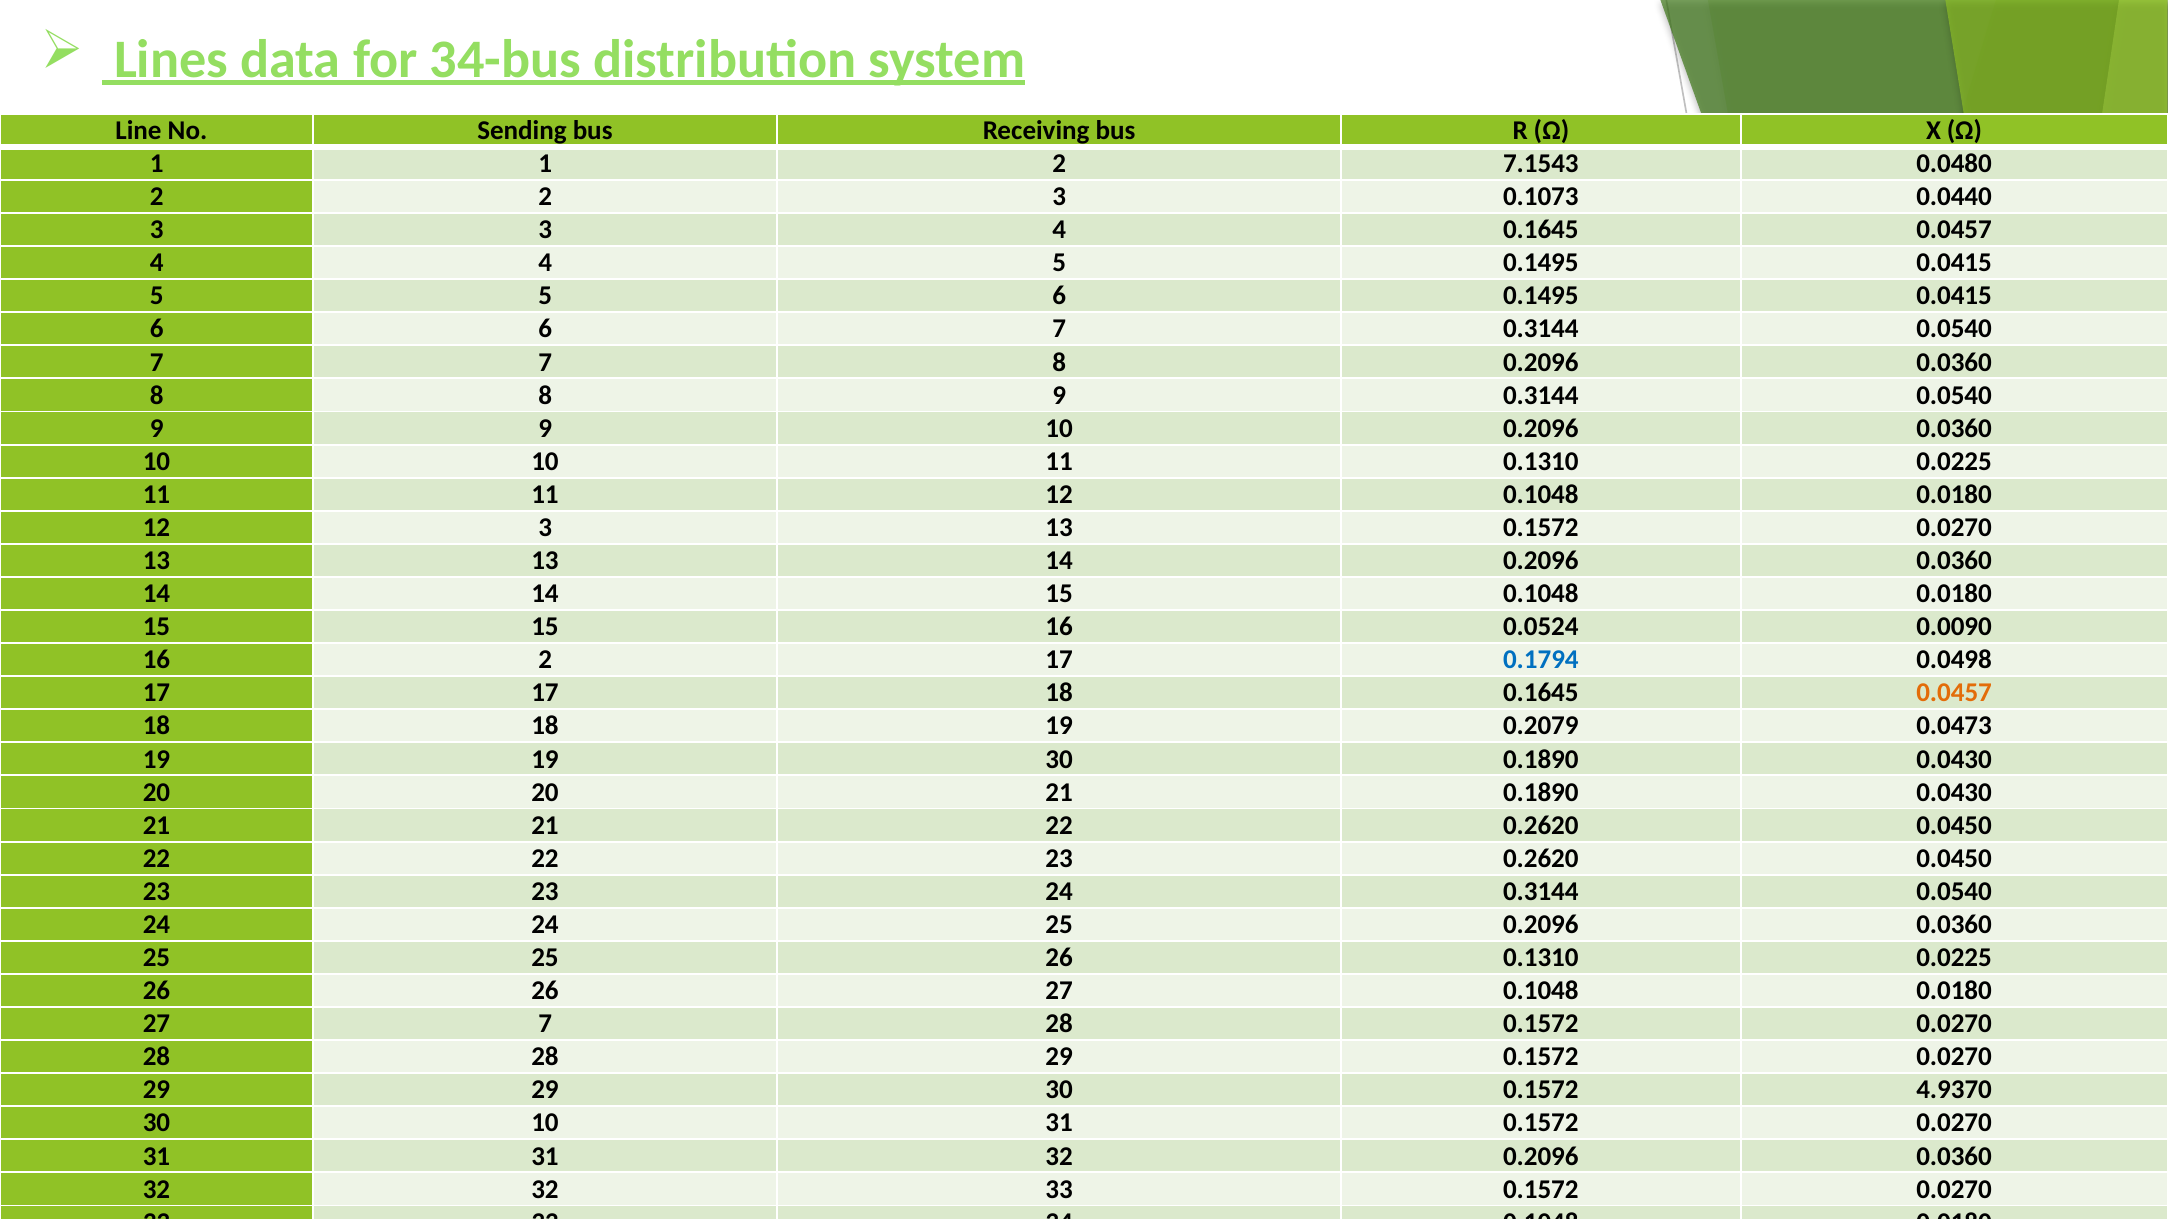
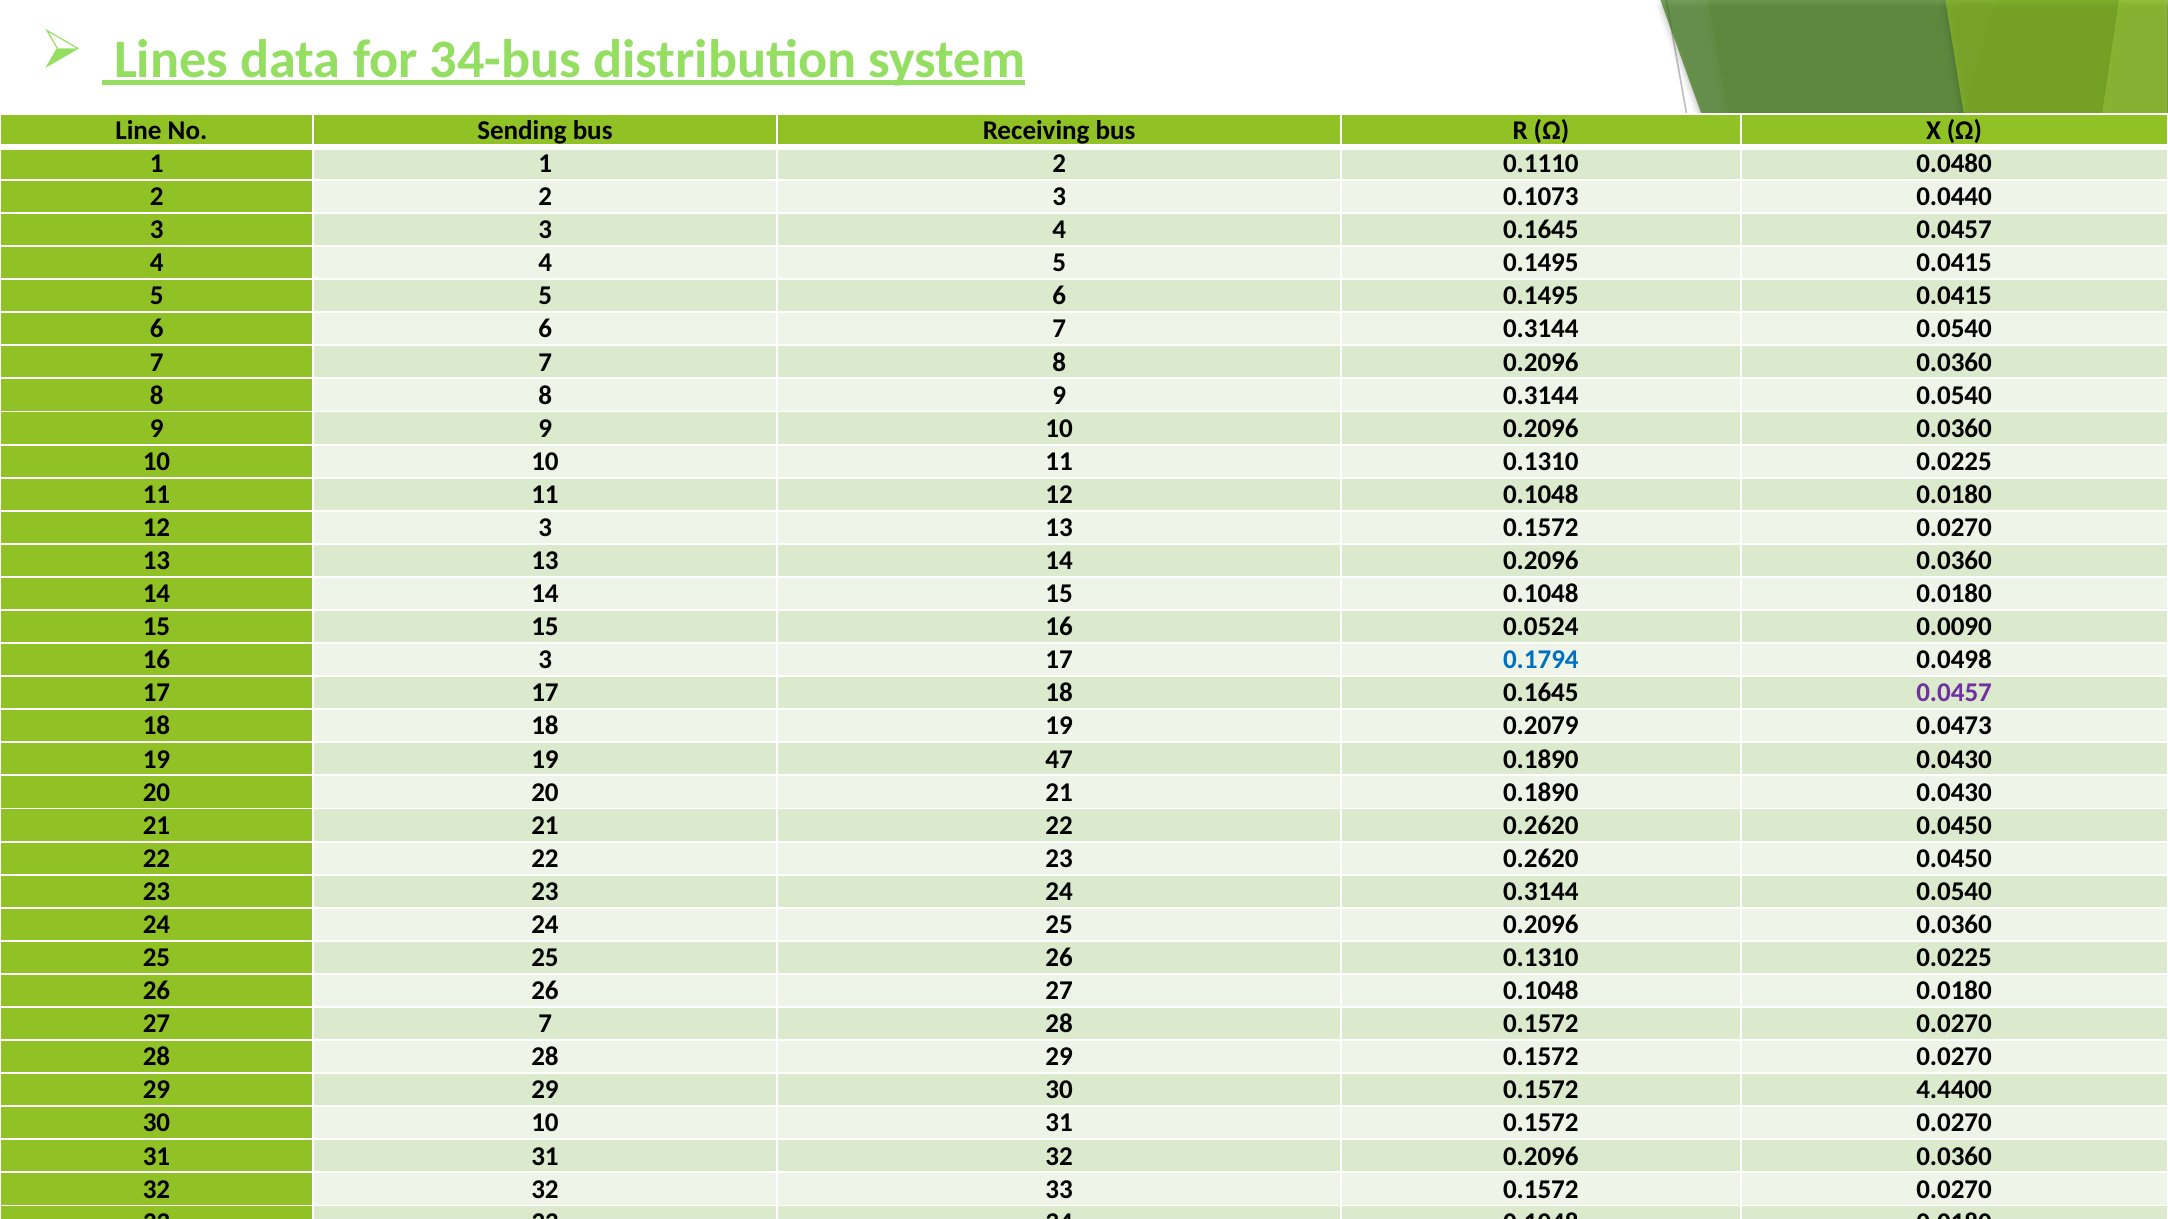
7.1543: 7.1543 -> 0.1110
16 2: 2 -> 3
0.0457 at (1954, 693) colour: orange -> purple
19 30: 30 -> 47
4.9370: 4.9370 -> 4.4400
